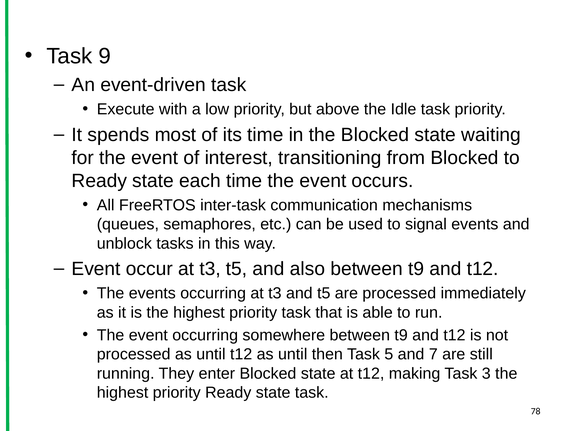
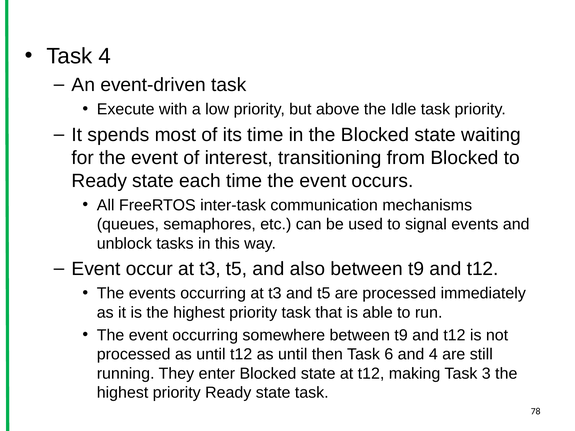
Task 9: 9 -> 4
5: 5 -> 6
and 7: 7 -> 4
